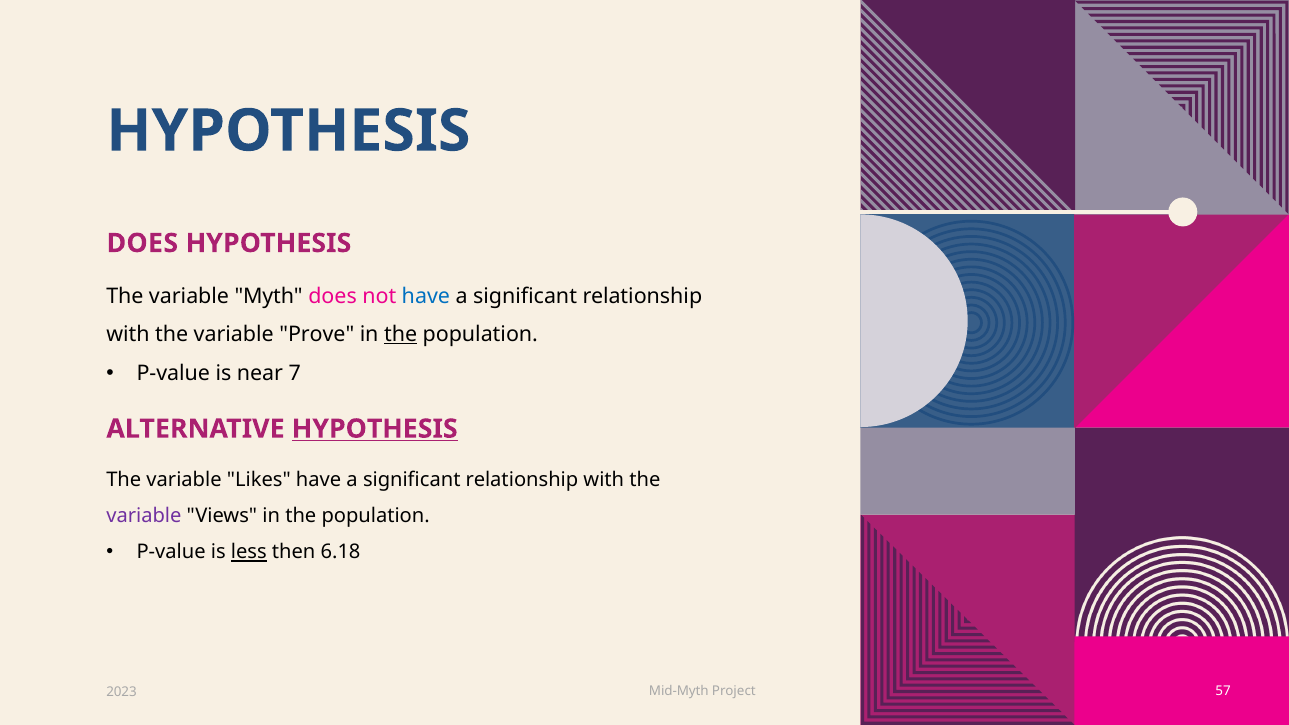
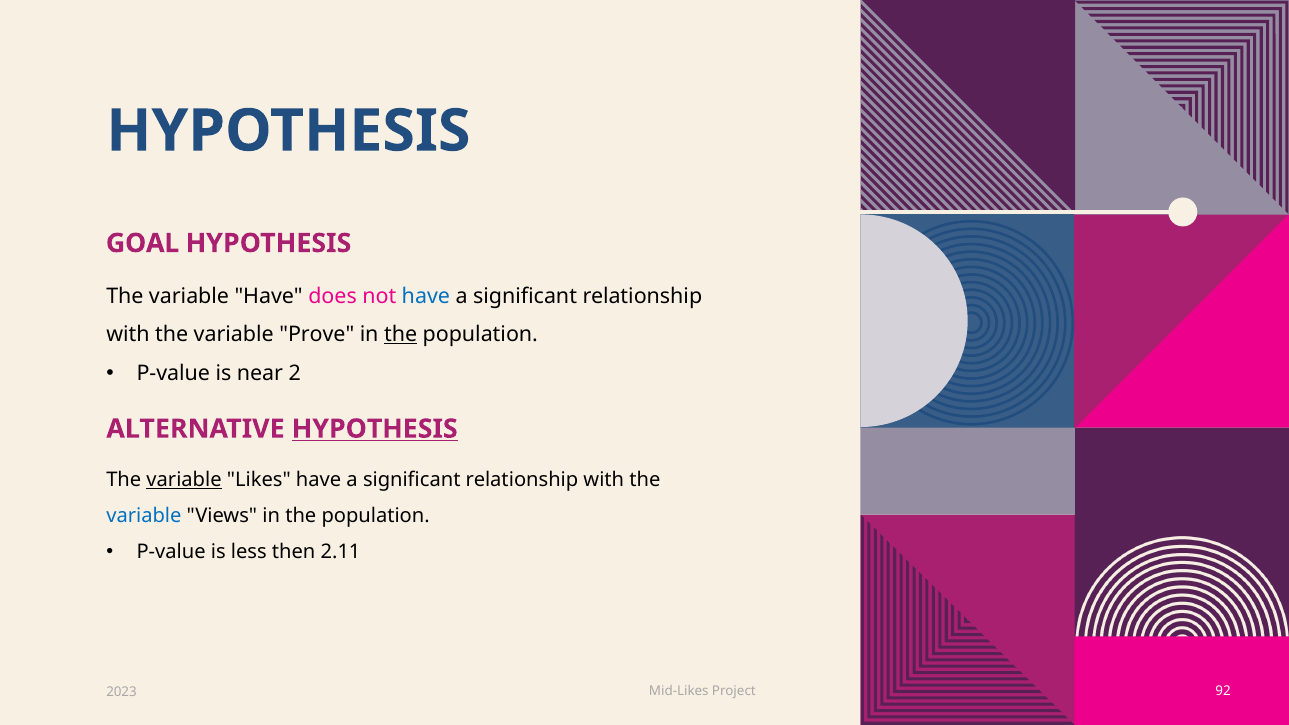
DOES at (142, 243): DOES -> GOAL
variable Myth: Myth -> Have
7: 7 -> 2
variable at (184, 480) underline: none -> present
variable at (144, 516) colour: purple -> blue
less underline: present -> none
6.18: 6.18 -> 2.11
Mid-Myth: Mid-Myth -> Mid-Likes
57: 57 -> 92
